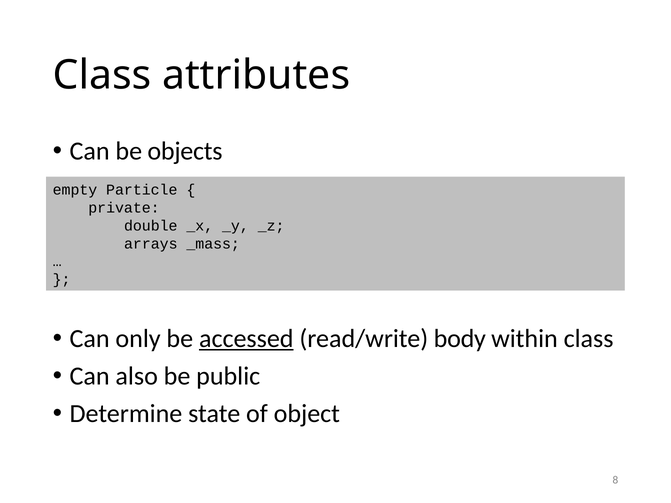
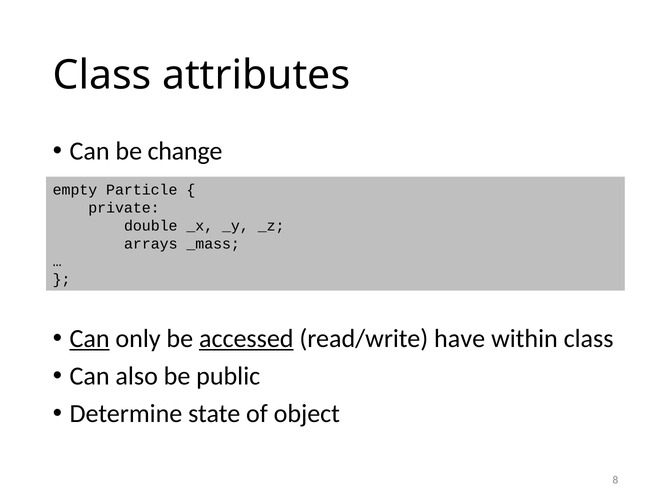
objects: objects -> change
Can at (90, 339) underline: none -> present
body: body -> have
